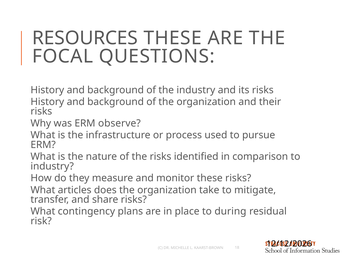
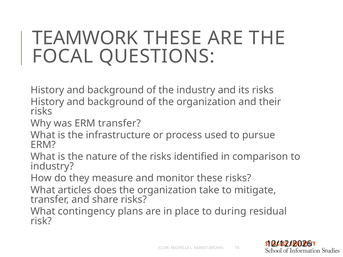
RESOURCES: RESOURCES -> TEAMWORK
ERM observe: observe -> transfer
